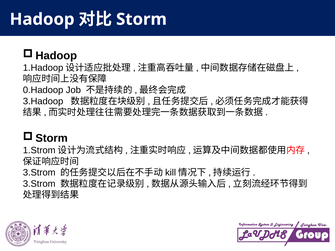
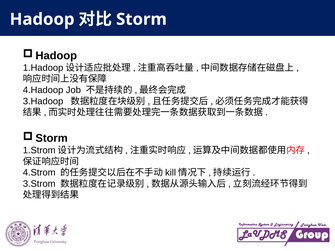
0.Hadoop: 0.Hadoop -> 4.Hadoop
3.Strom at (39, 173): 3.Strom -> 4.Strom
